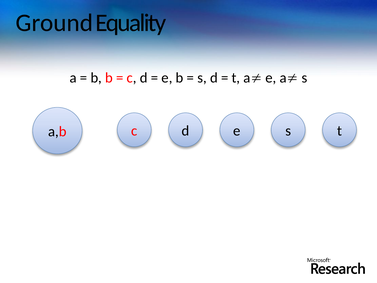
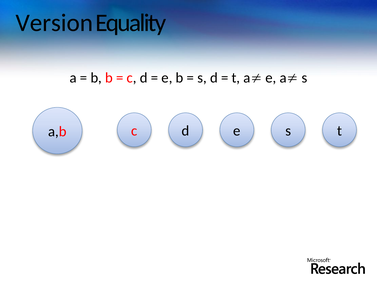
Ground: Ground -> Version
